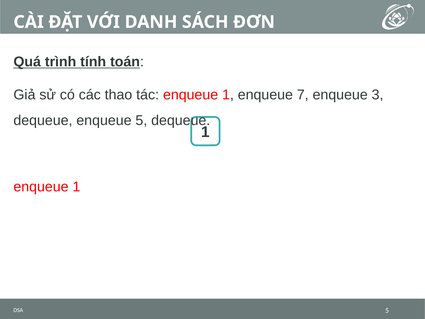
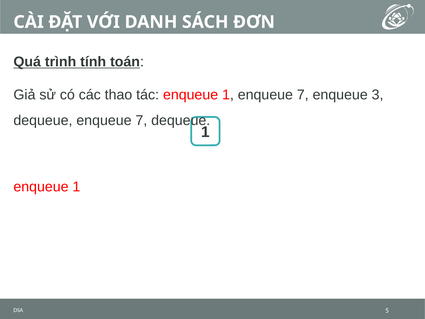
dequeue enqueue 5: 5 -> 7
